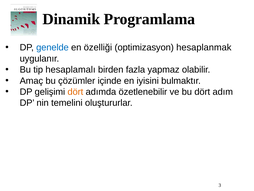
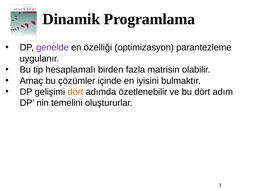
genelde colour: blue -> purple
hesaplanmak: hesaplanmak -> parantezleme
yapmaz: yapmaz -> matrisin
